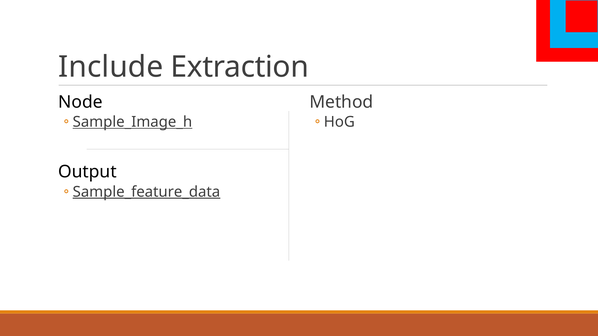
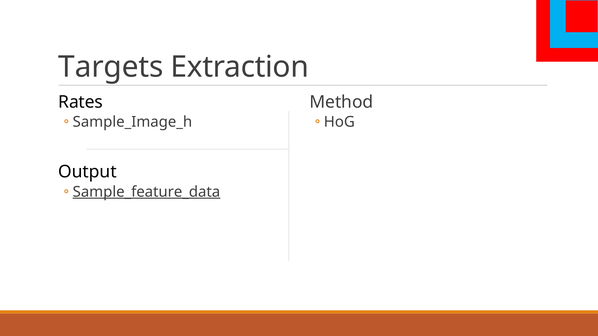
Include: Include -> Targets
Node: Node -> Rates
Sample_Image_h underline: present -> none
